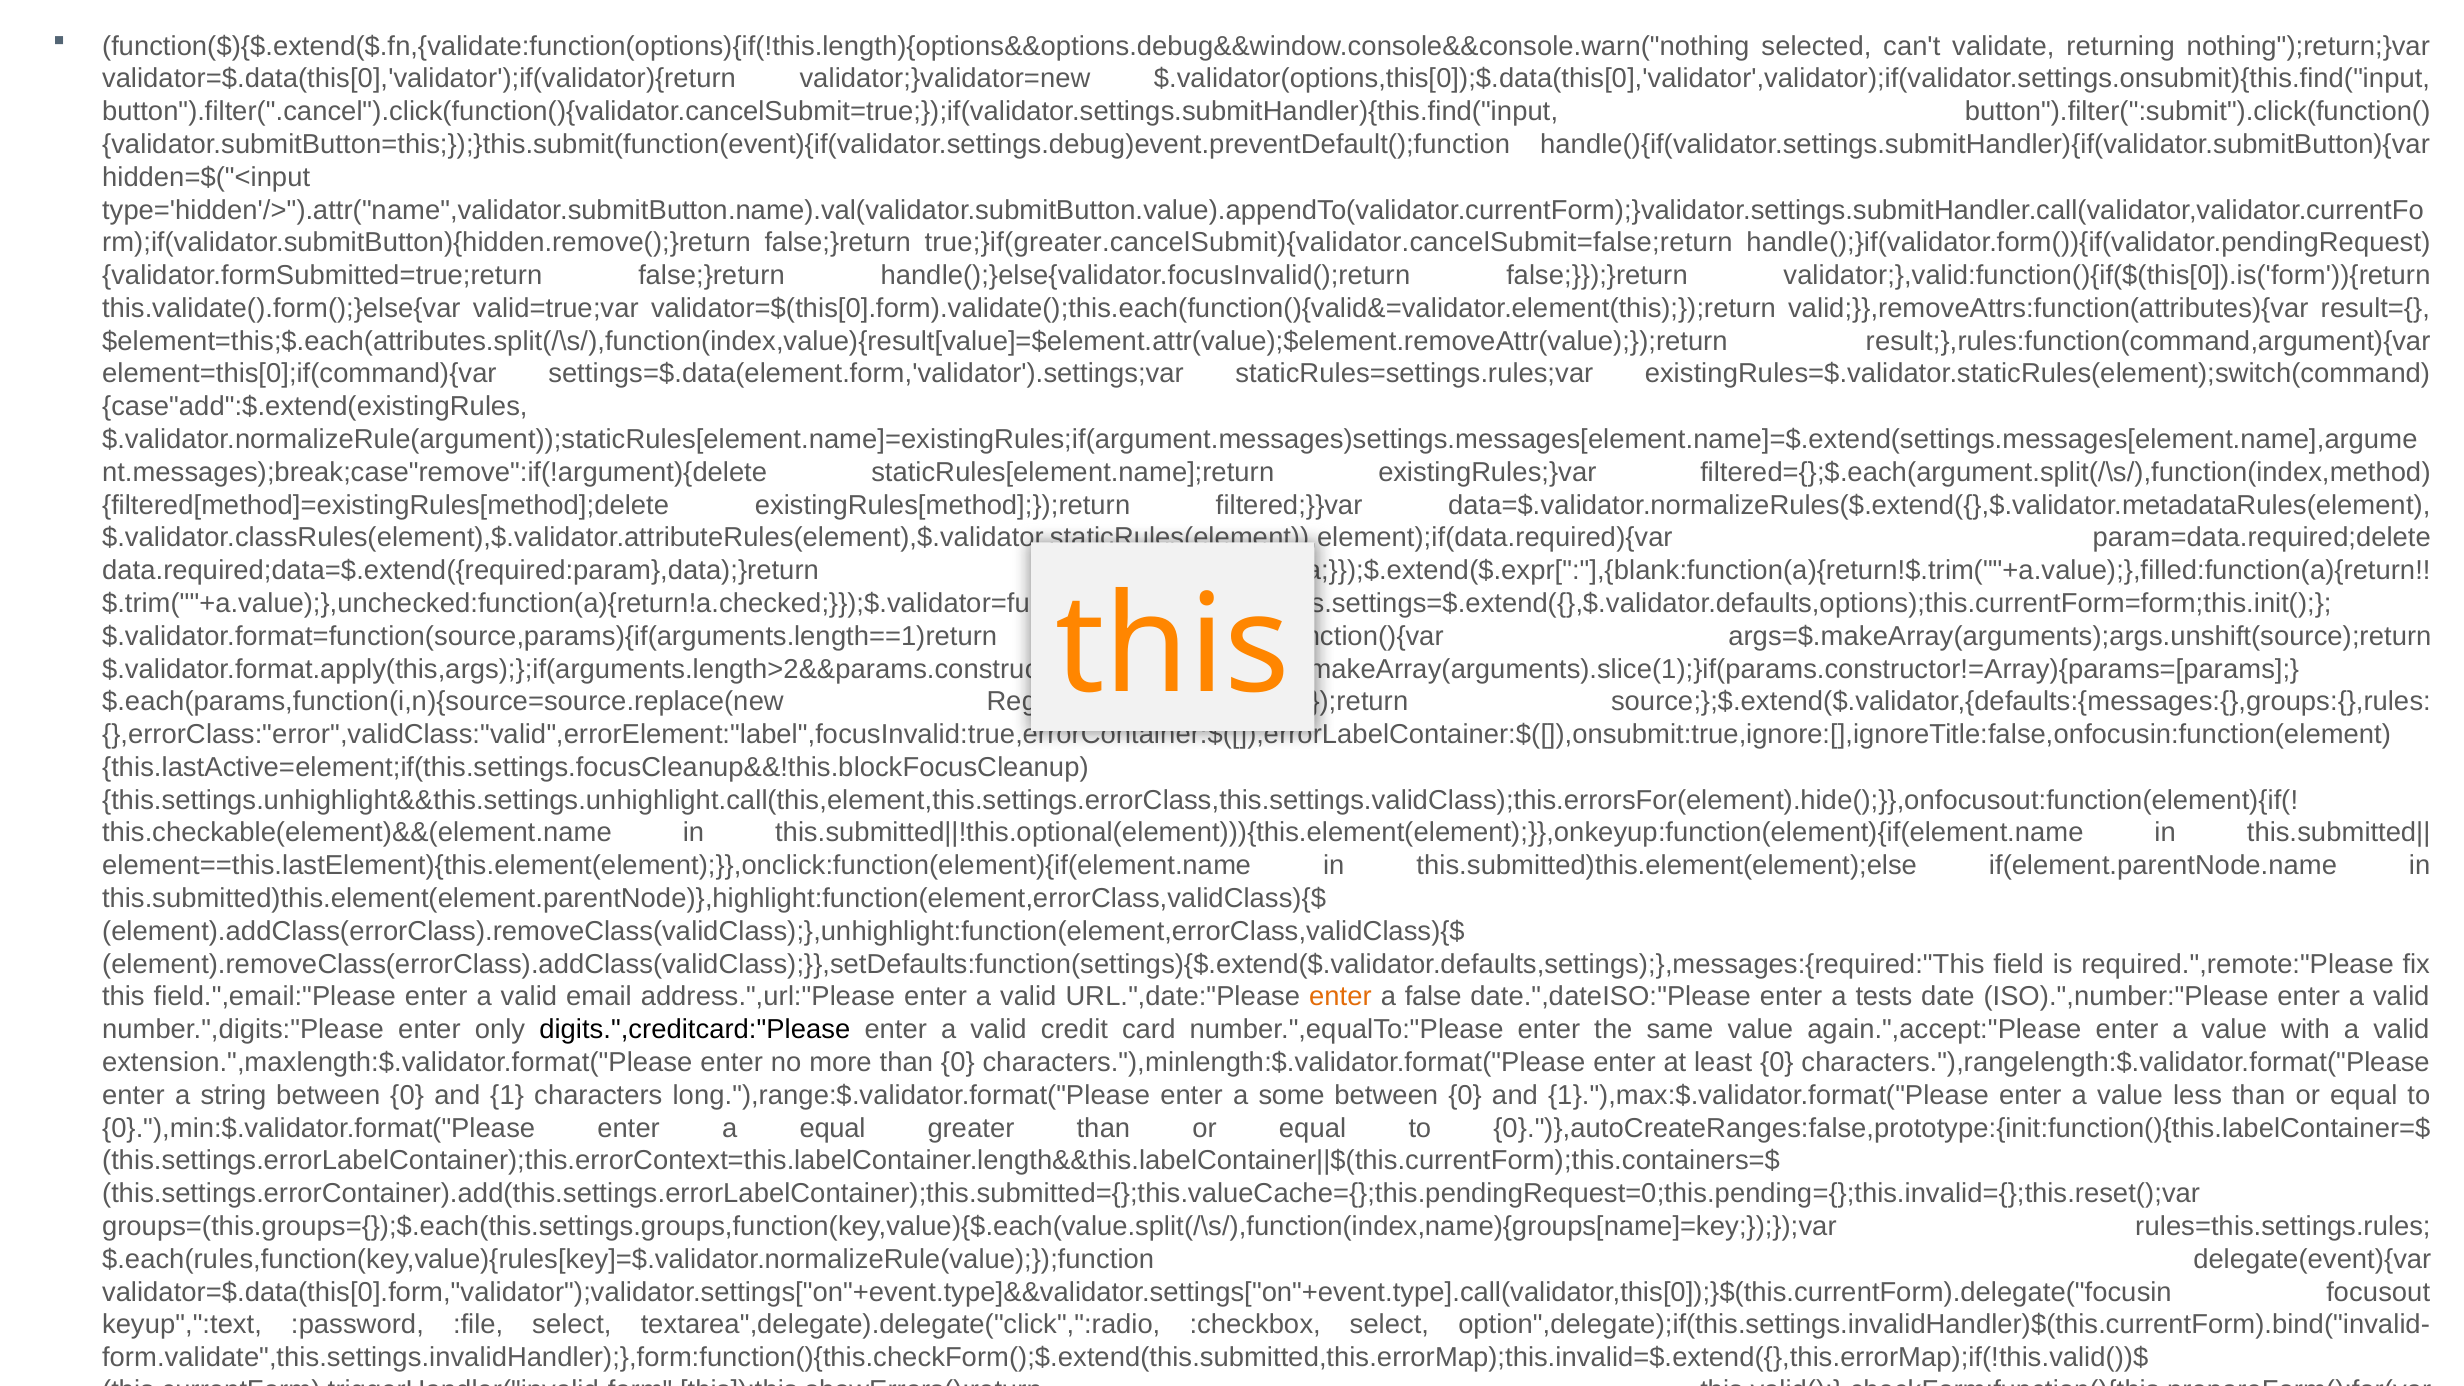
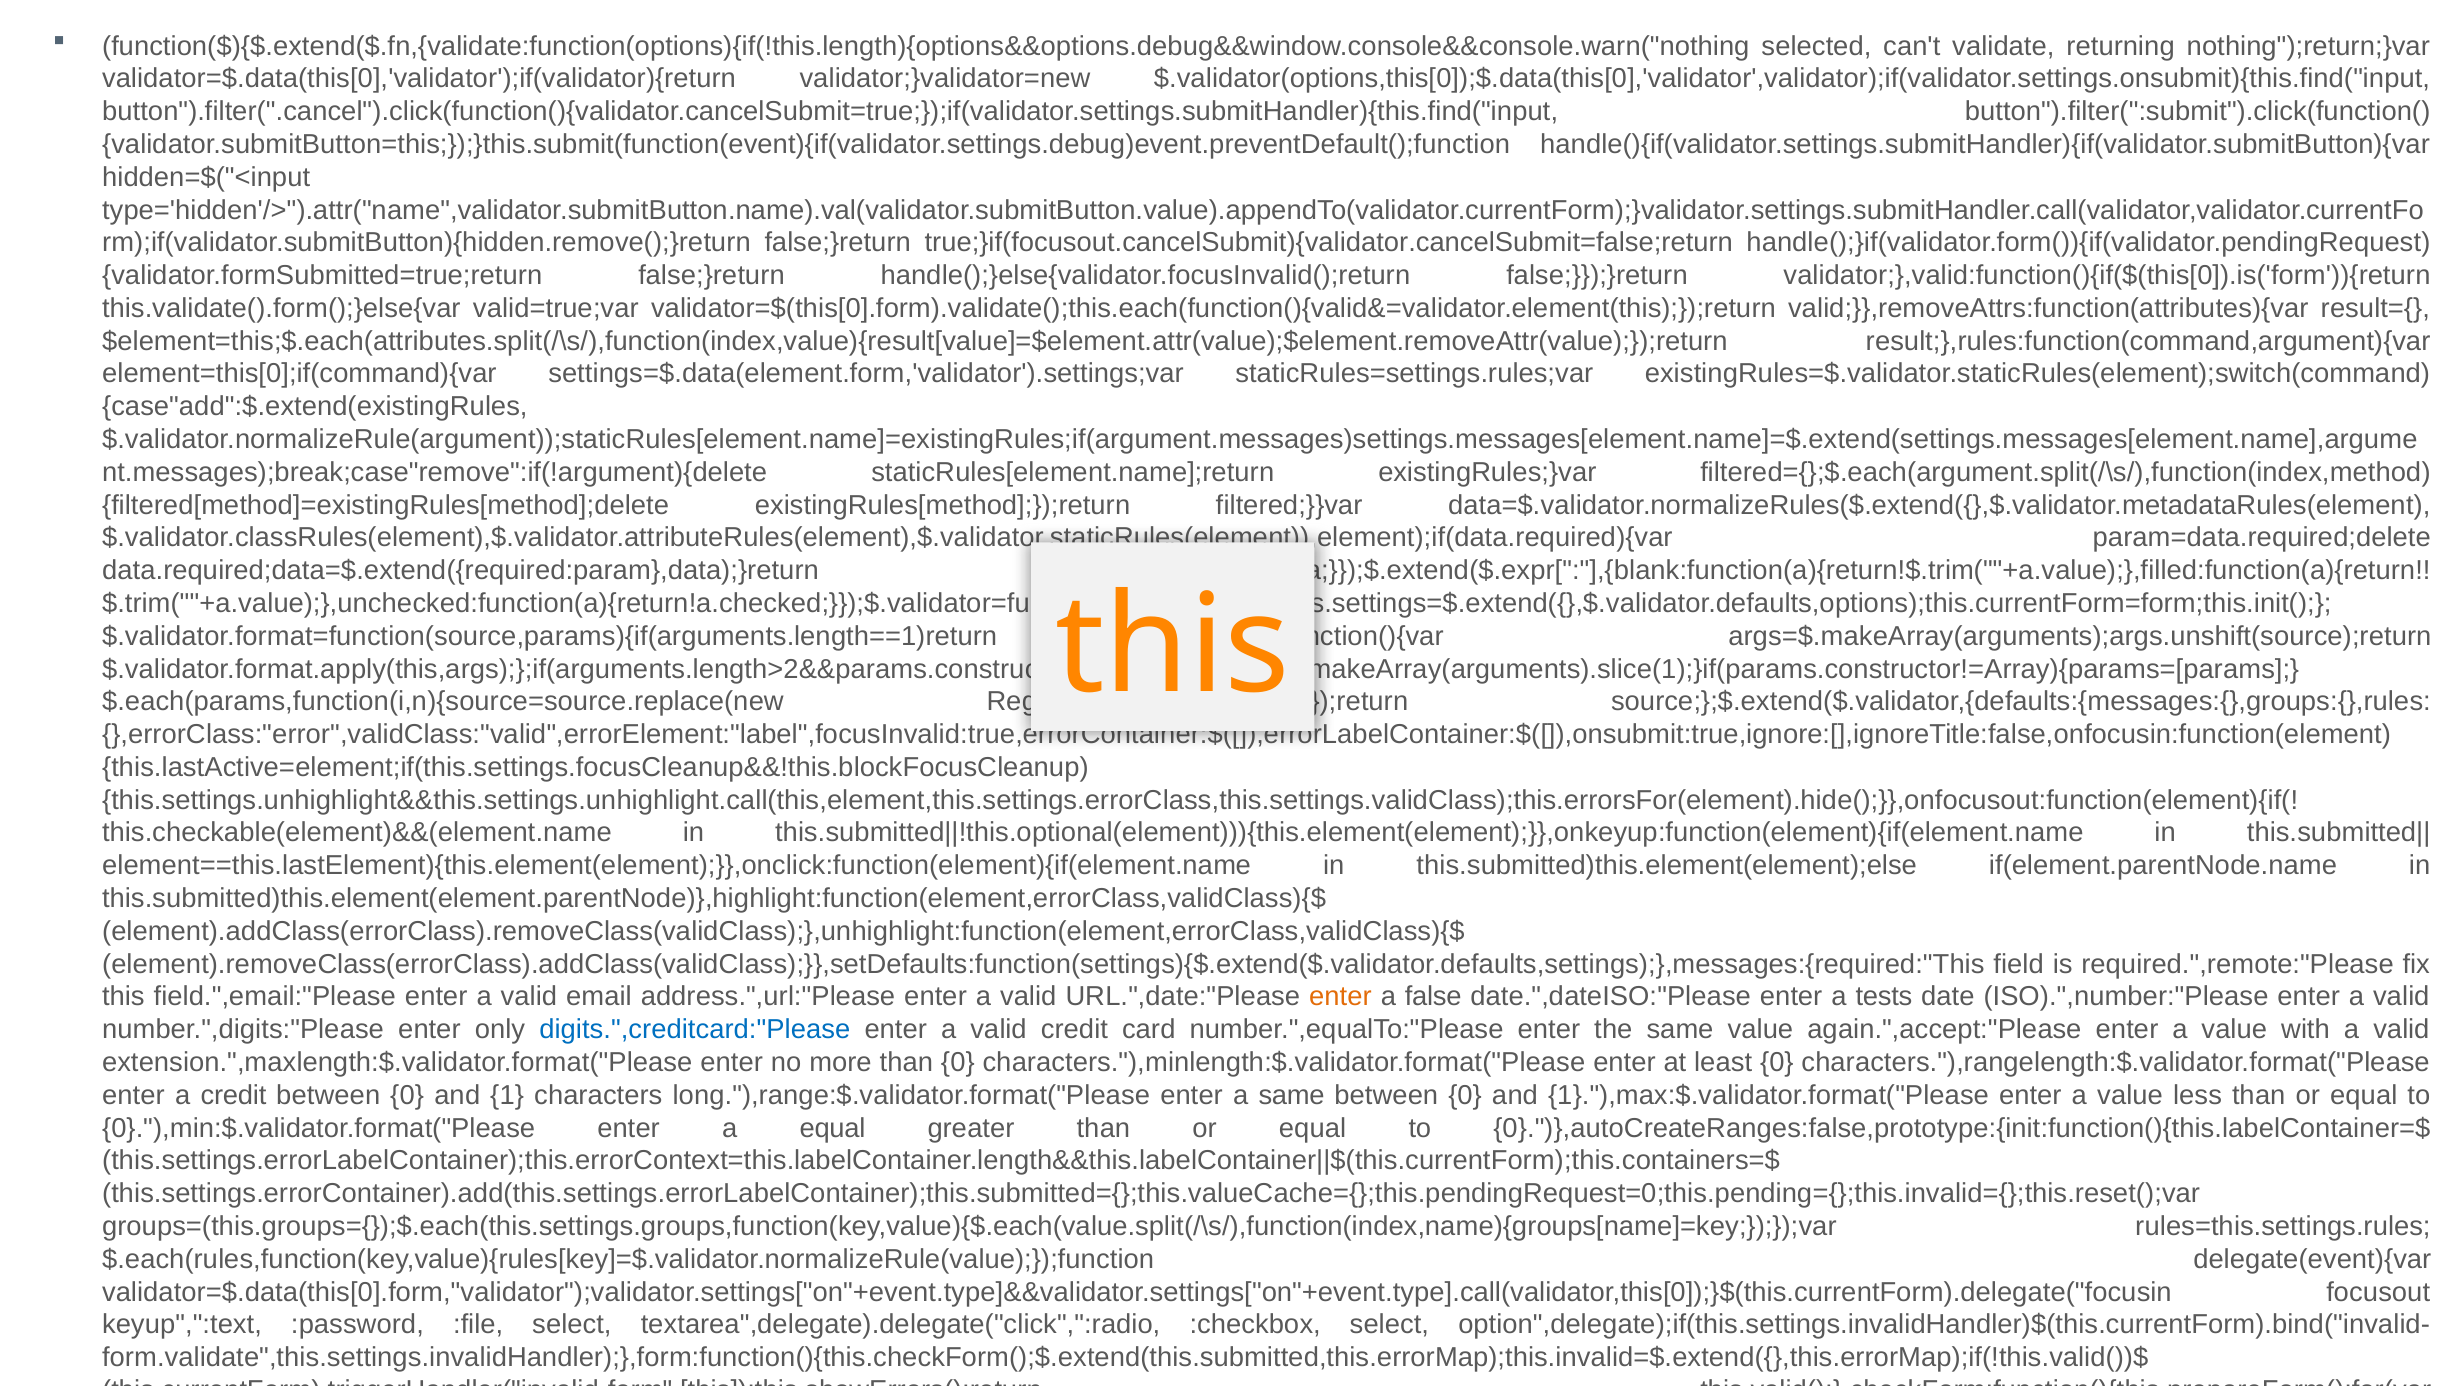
true;}if(greater.cancelSubmit){validator.cancelSubmit=false;return: true;}if(greater.cancelSubmit){validator.cancelSubmit=false;return -> true;}if(focusout.cancelSubmit){validator.cancelSubmit=false;return
digits.",creditcard:"Please colour: black -> blue
a string: string -> credit
a some: some -> same
